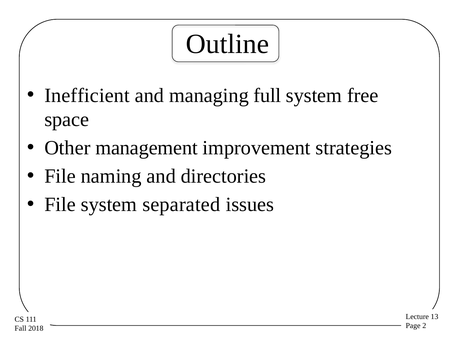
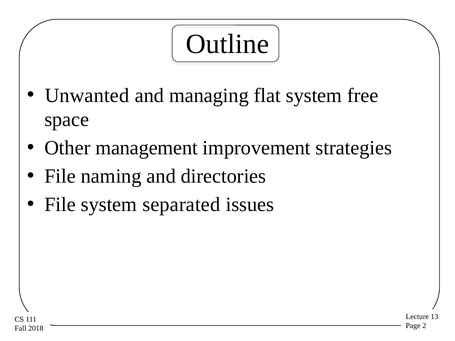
Inefficient: Inefficient -> Unwanted
full: full -> flat
